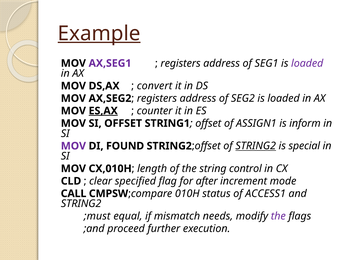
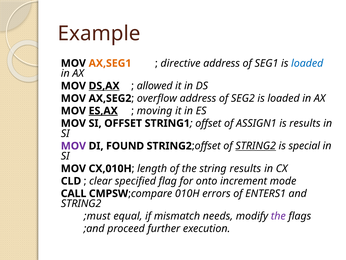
Example underline: present -> none
AX,SEG1 colour: purple -> orange
registers at (181, 63): registers -> directive
loaded at (307, 63) colour: purple -> blue
DS,AX underline: none -> present
convert: convert -> allowed
registers at (157, 98): registers -> overflow
counter: counter -> moving
is inform: inform -> results
string control: control -> results
after: after -> onto
status: status -> errors
ACCESS1: ACCESS1 -> ENTERS1
